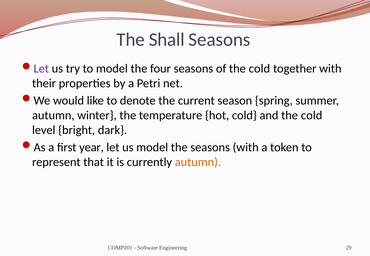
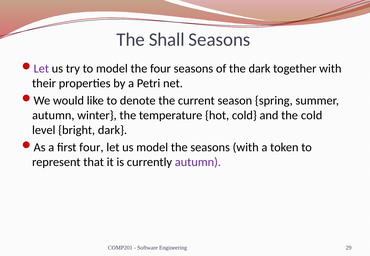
of the cold: cold -> dark
first year: year -> four
autumn at (198, 162) colour: orange -> purple
